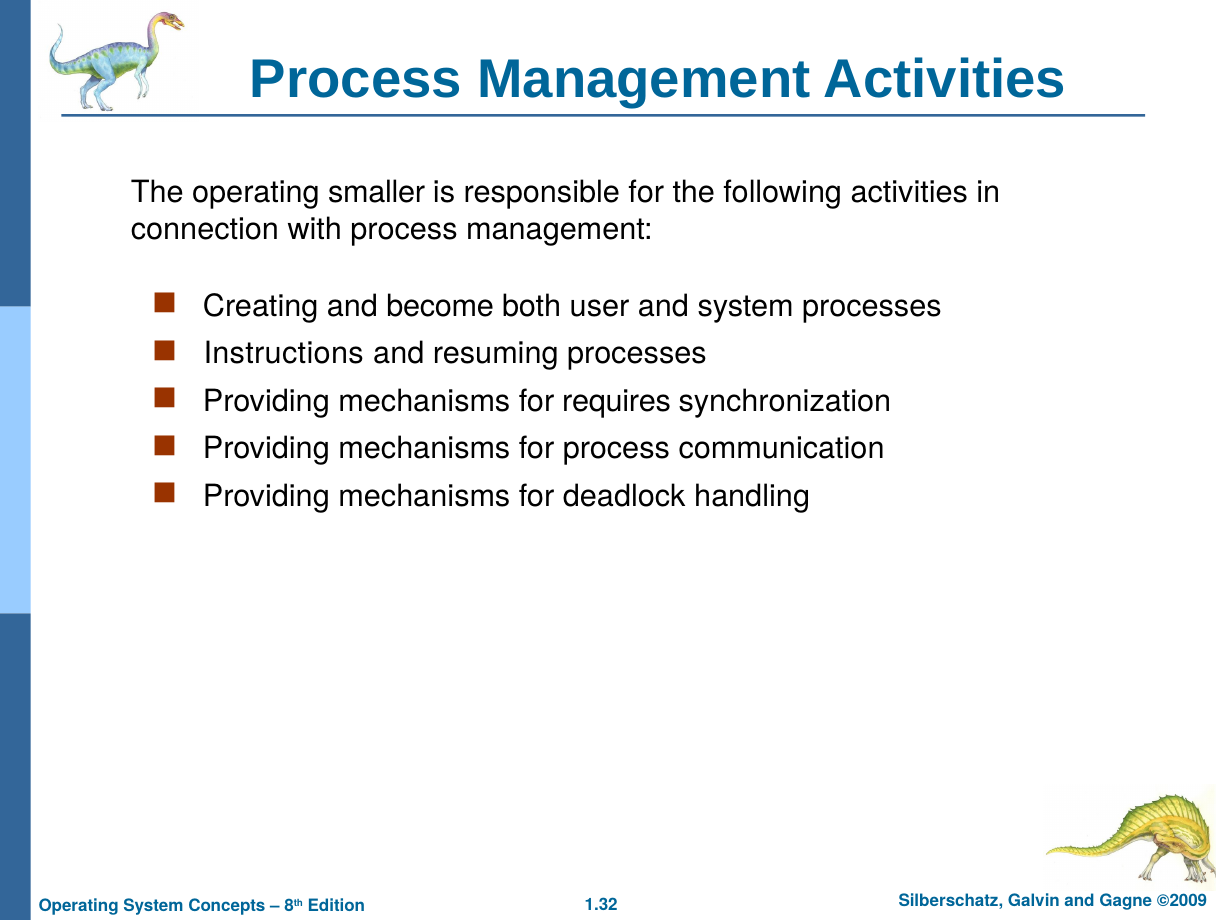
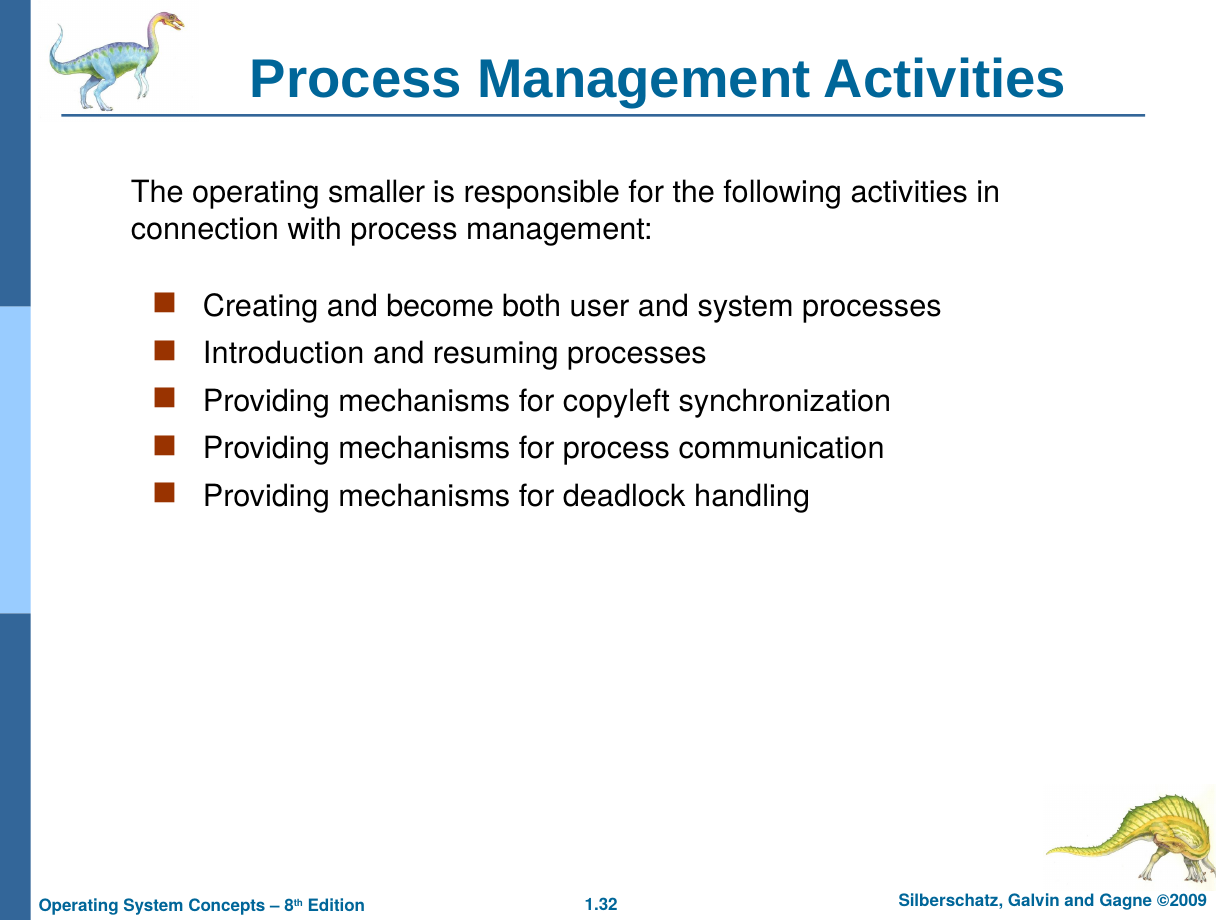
Instructions: Instructions -> Introduction
requires: requires -> copyleft
